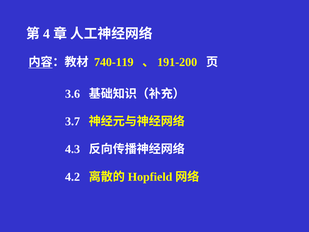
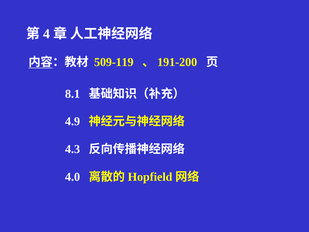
740-119: 740-119 -> 509-119
3.6: 3.6 -> 8.1
3.7: 3.7 -> 4.9
4.2: 4.2 -> 4.0
